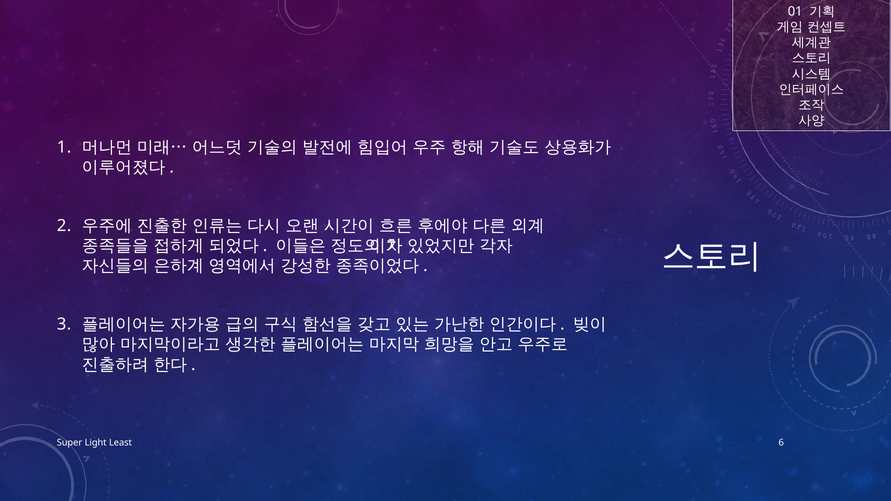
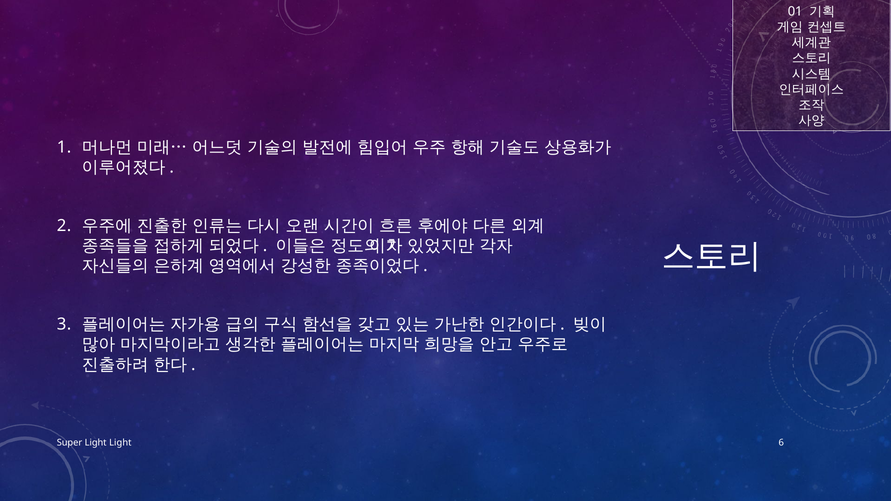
Light Least: Least -> Light
